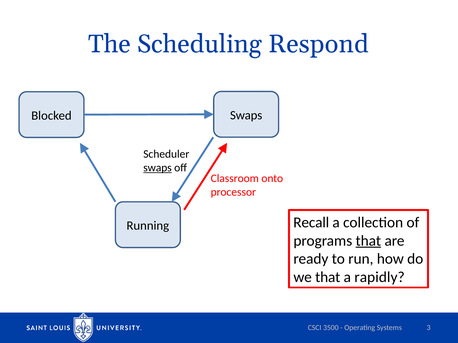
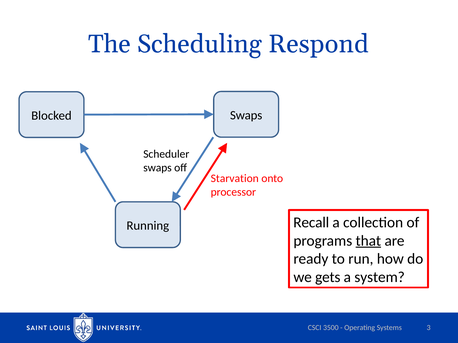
swaps at (158, 168) underline: present -> none
Classroom: Classroom -> Starvation
we that: that -> gets
rapidly: rapidly -> system
